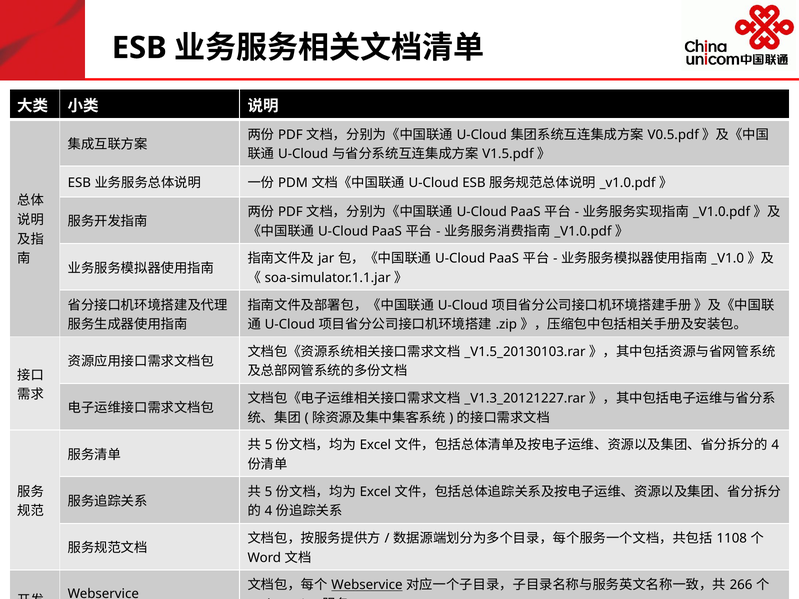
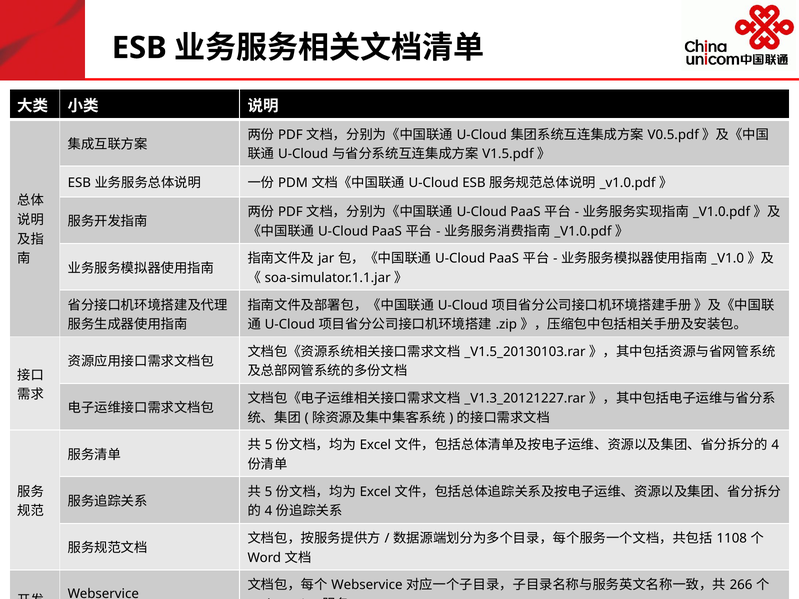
Webservice at (367, 585) underline: present -> none
